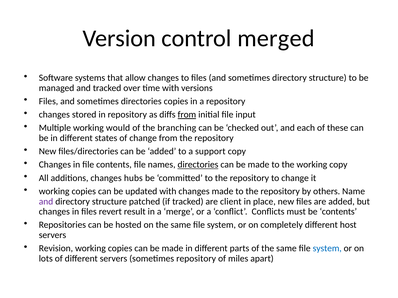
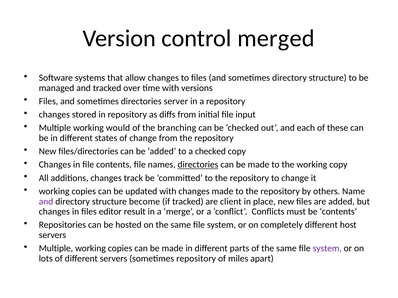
directories copies: copies -> server
from at (187, 115) underline: present -> none
a support: support -> checked
hubs: hubs -> track
patched: patched -> become
revert: revert -> editor
Revision at (56, 249): Revision -> Multiple
system at (327, 249) colour: blue -> purple
